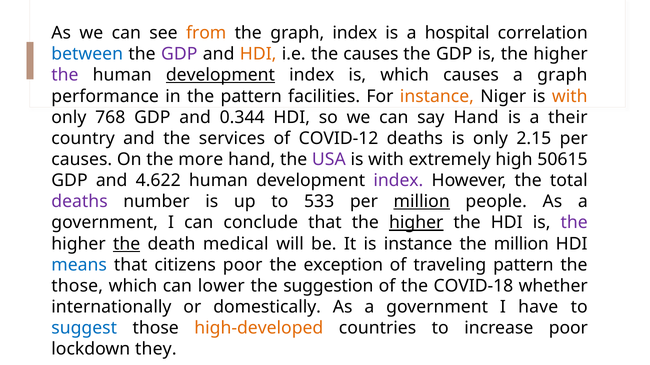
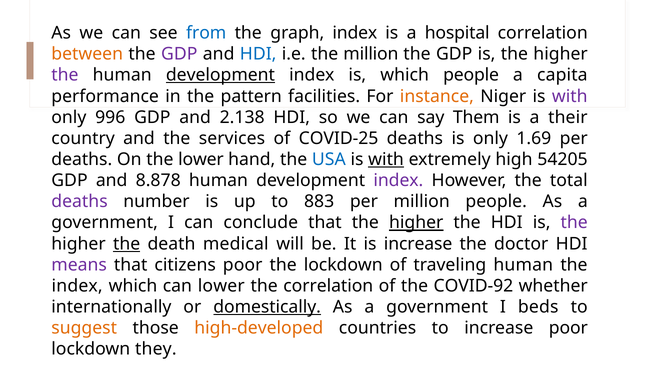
from colour: orange -> blue
between colour: blue -> orange
HDI at (258, 54) colour: orange -> blue
the causes: causes -> million
which causes: causes -> people
a graph: graph -> capita
with at (570, 96) colour: orange -> purple
768: 768 -> 996
0.344: 0.344 -> 2.138
say Hand: Hand -> Them
COVID-12: COVID-12 -> COVID-25
2.15: 2.15 -> 1.69
causes at (82, 160): causes -> deaths
the more: more -> lower
USA colour: purple -> blue
with at (386, 160) underline: none -> present
50615: 50615 -> 54205
4.622: 4.622 -> 8.878
533: 533 -> 883
million at (422, 202) underline: present -> none
is instance: instance -> increase
the million: million -> doctor
means colour: blue -> purple
the exception: exception -> lockdown
traveling pattern: pattern -> human
those at (77, 286): those -> index
the suggestion: suggestion -> correlation
COVID-18: COVID-18 -> COVID-92
domestically underline: none -> present
have: have -> beds
suggest colour: blue -> orange
